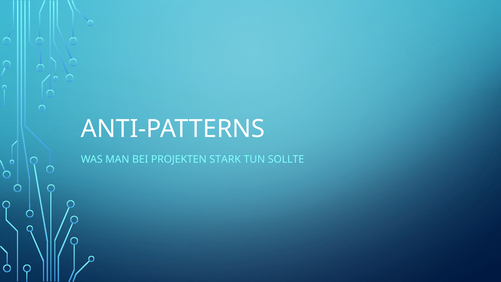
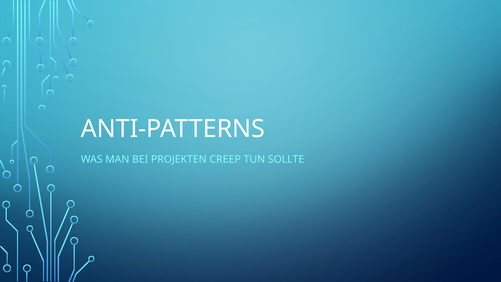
STARK: STARK -> CREEP
